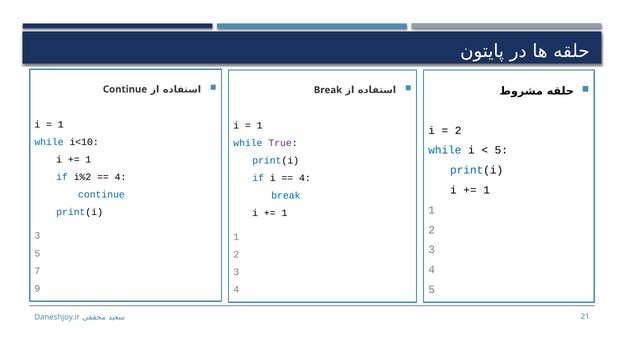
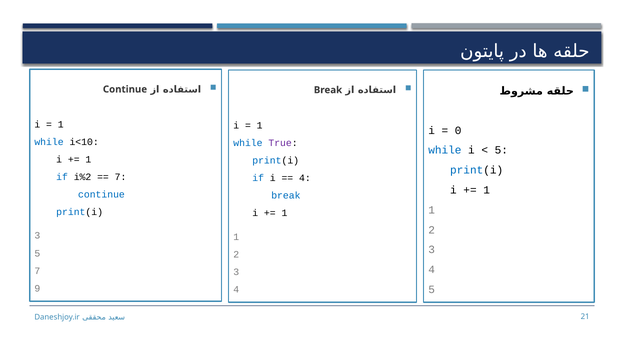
2 at (458, 130): 2 -> 0
4 at (121, 177): 4 -> 7
